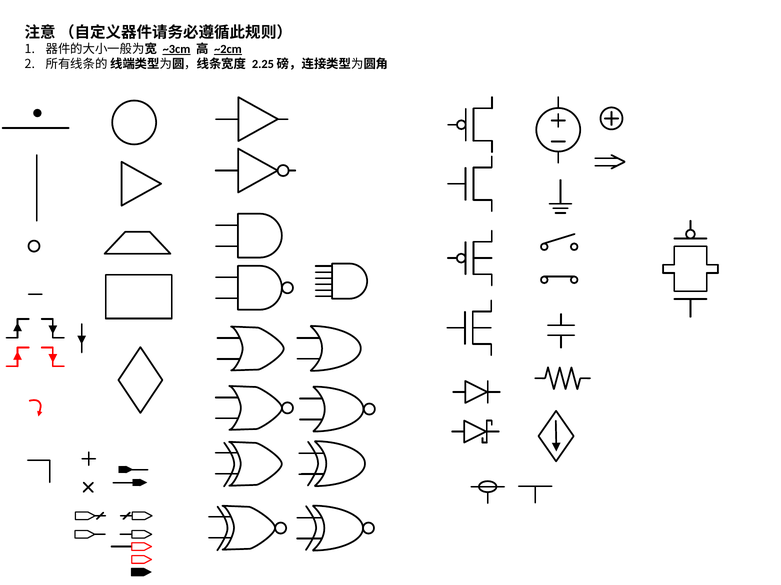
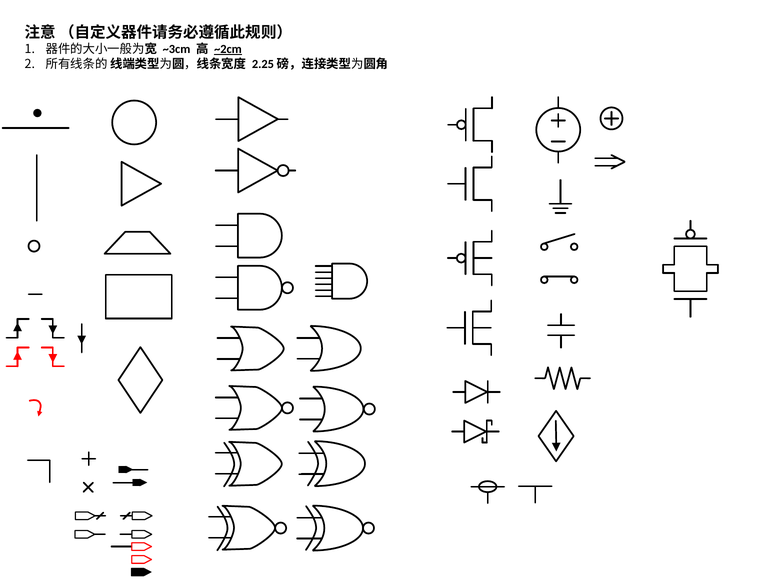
~3cm underline: present -> none
